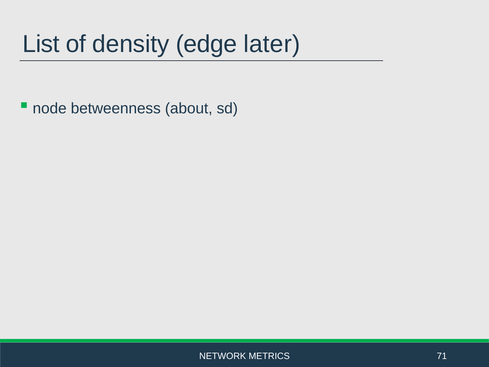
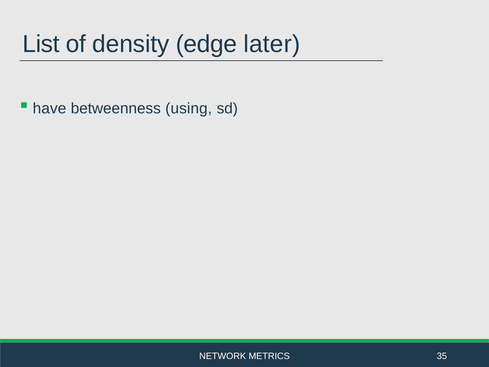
node: node -> have
about: about -> using
71: 71 -> 35
